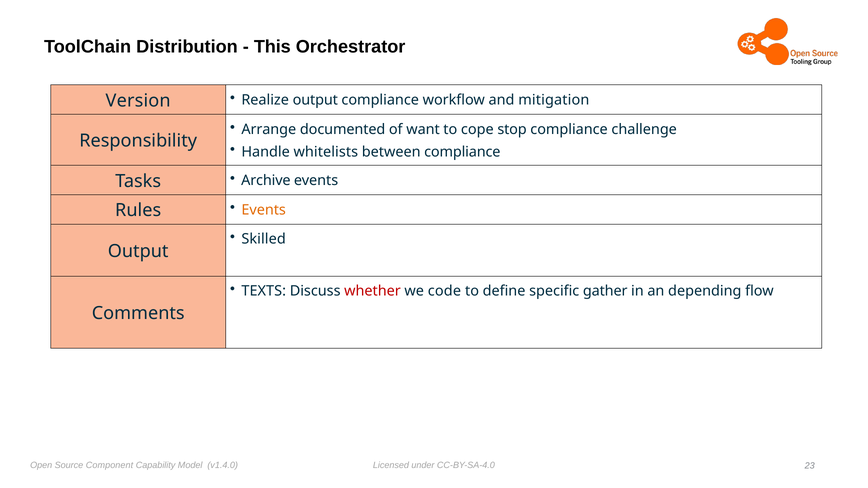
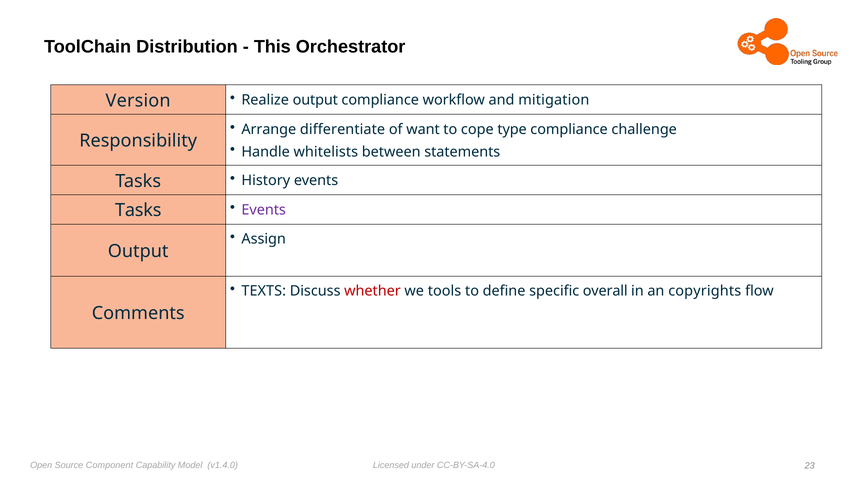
documented: documented -> differentiate
stop: stop -> type
between compliance: compliance -> statements
Archive: Archive -> History
Rules at (138, 211): Rules -> Tasks
Events at (264, 210) colour: orange -> purple
Skilled: Skilled -> Assign
code: code -> tools
gather: gather -> overall
depending: depending -> copyrights
